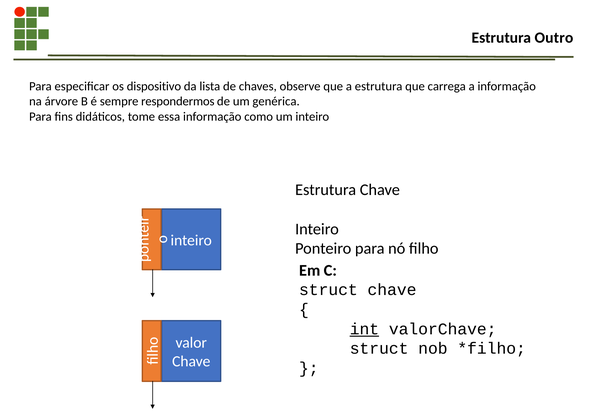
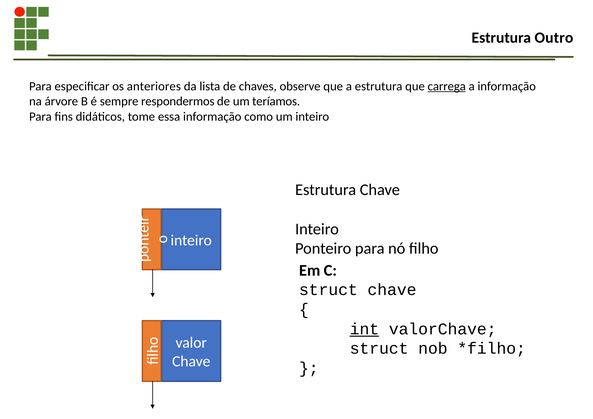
dispositivo: dispositivo -> anteriores
carrega underline: none -> present
genérica: genérica -> teríamos
